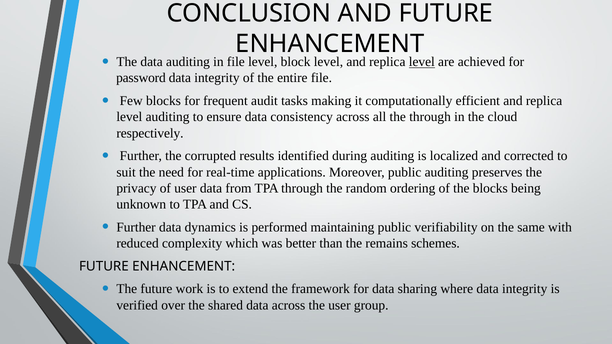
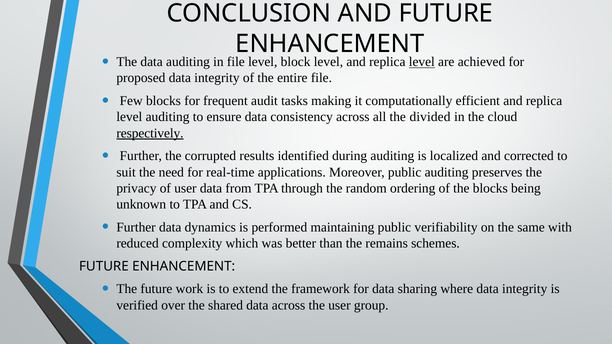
password: password -> proposed
the through: through -> divided
respectively underline: none -> present
